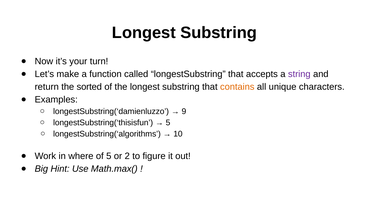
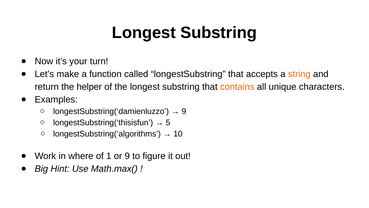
string colour: purple -> orange
sorted: sorted -> helper
of 5: 5 -> 1
or 2: 2 -> 9
